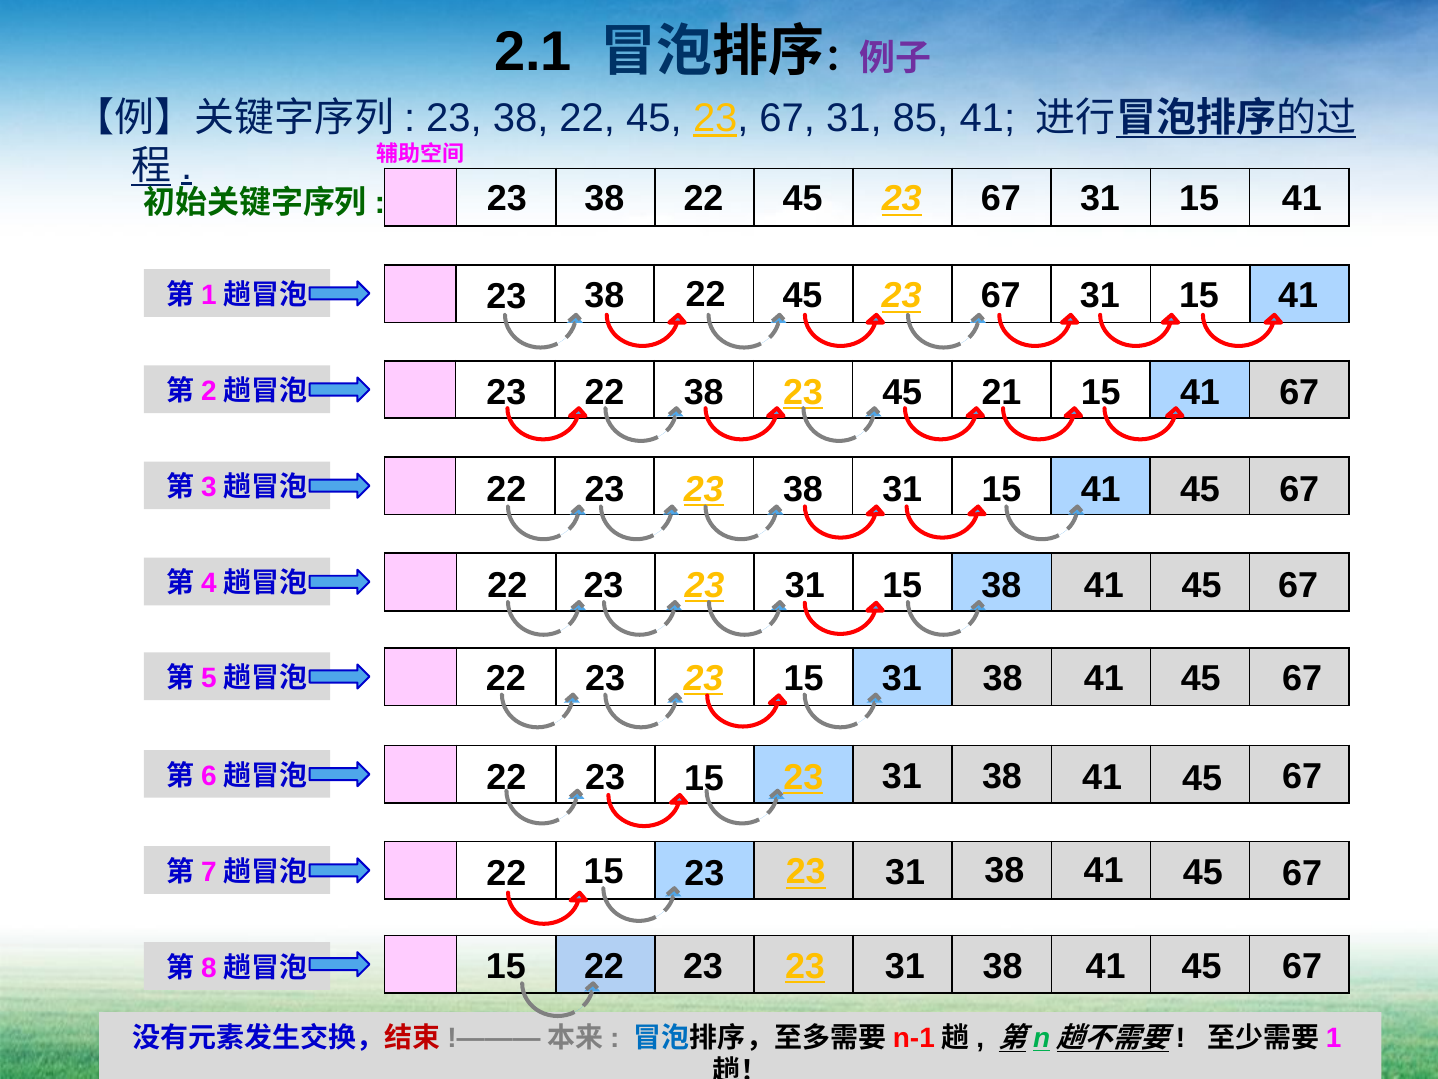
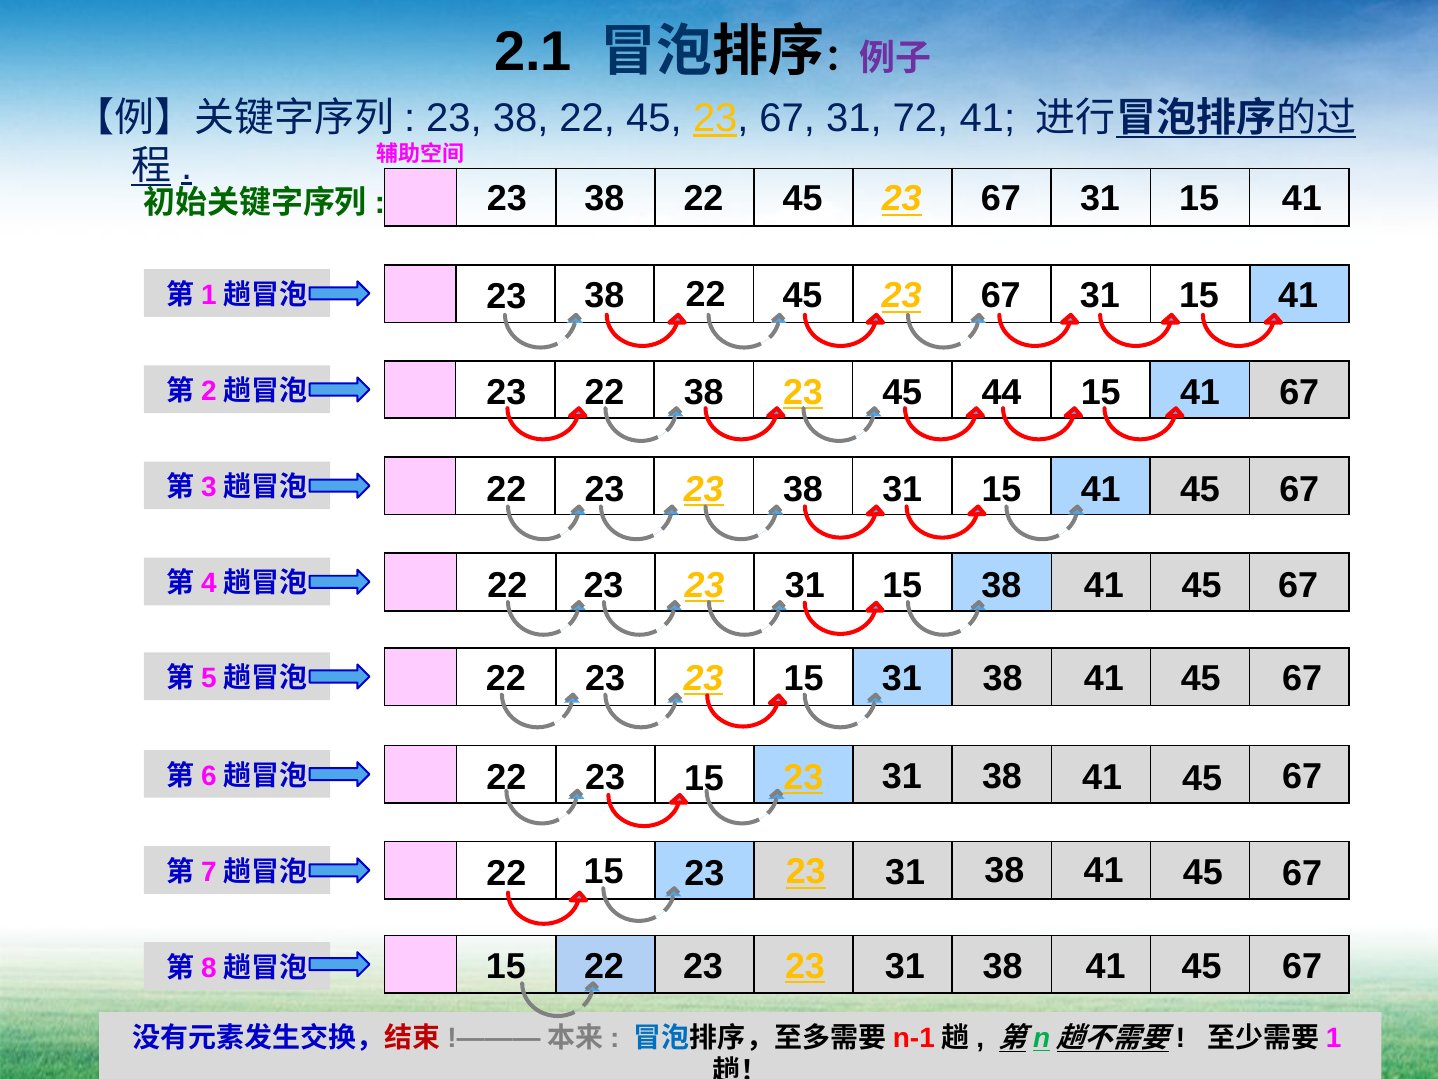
85: 85 -> 72
21: 21 -> 44
